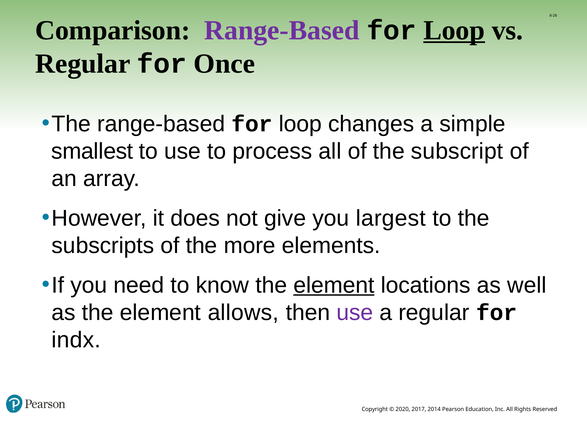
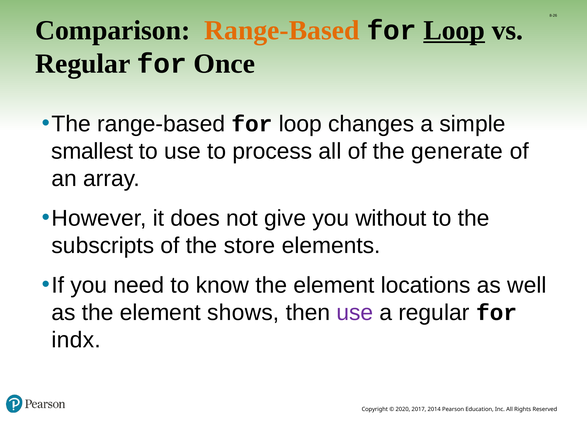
Range-Based at (282, 30) colour: purple -> orange
subscript: subscript -> generate
largest: largest -> without
more: more -> store
element at (334, 285) underline: present -> none
allows: allows -> shows
